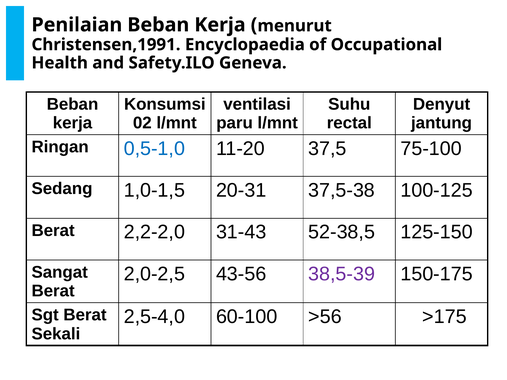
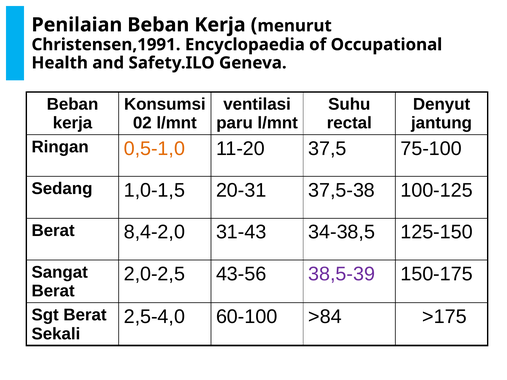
0,5-1,0 colour: blue -> orange
2,2-2,0: 2,2-2,0 -> 8,4-2,0
52-38,5: 52-38,5 -> 34-38,5
>56: >56 -> >84
